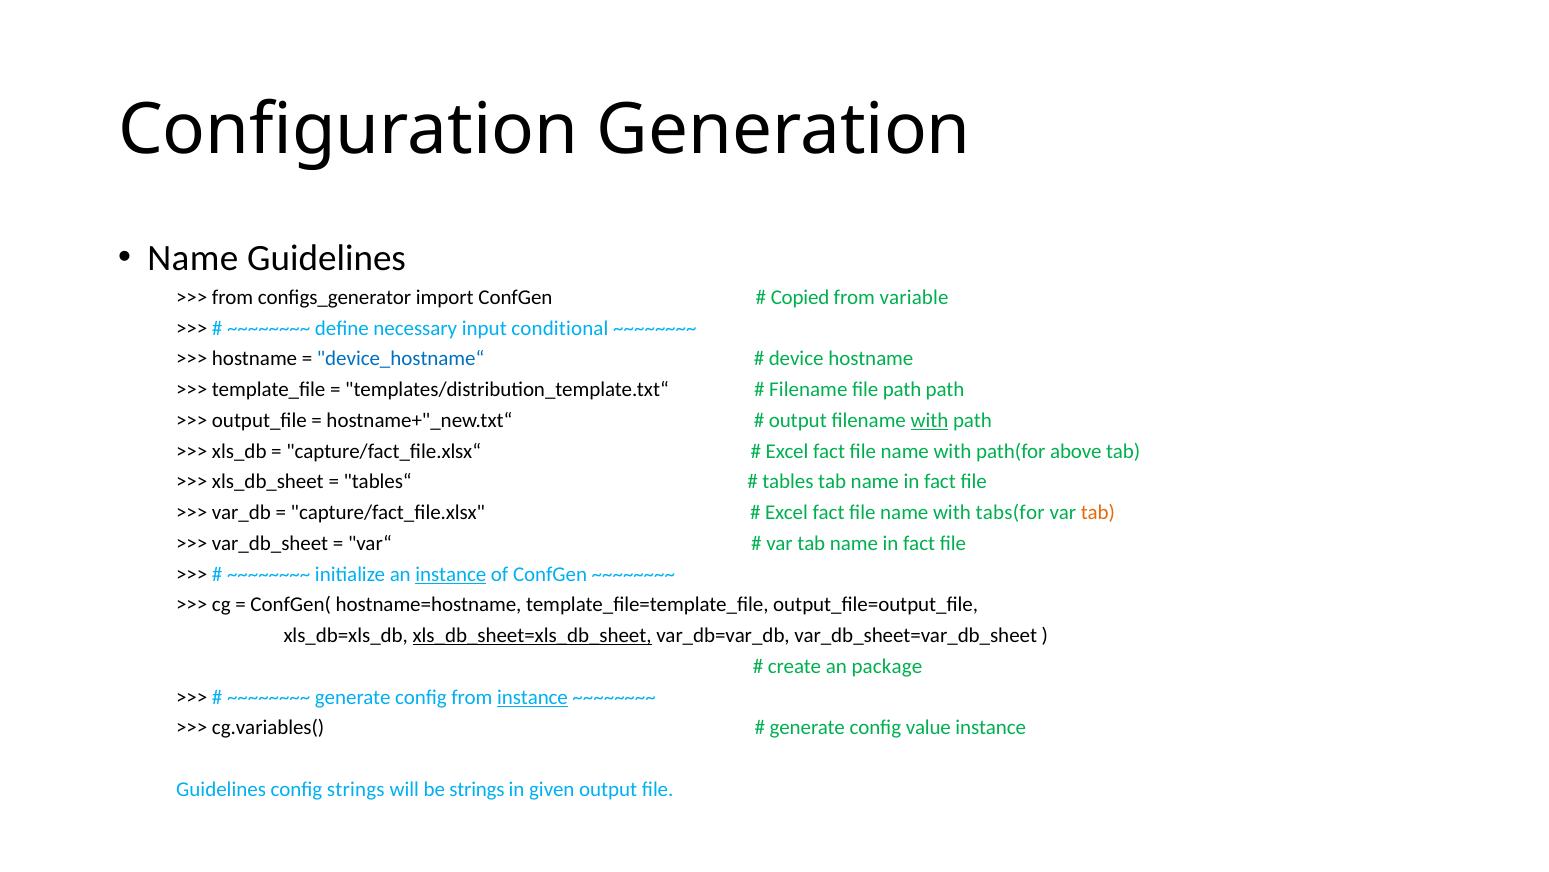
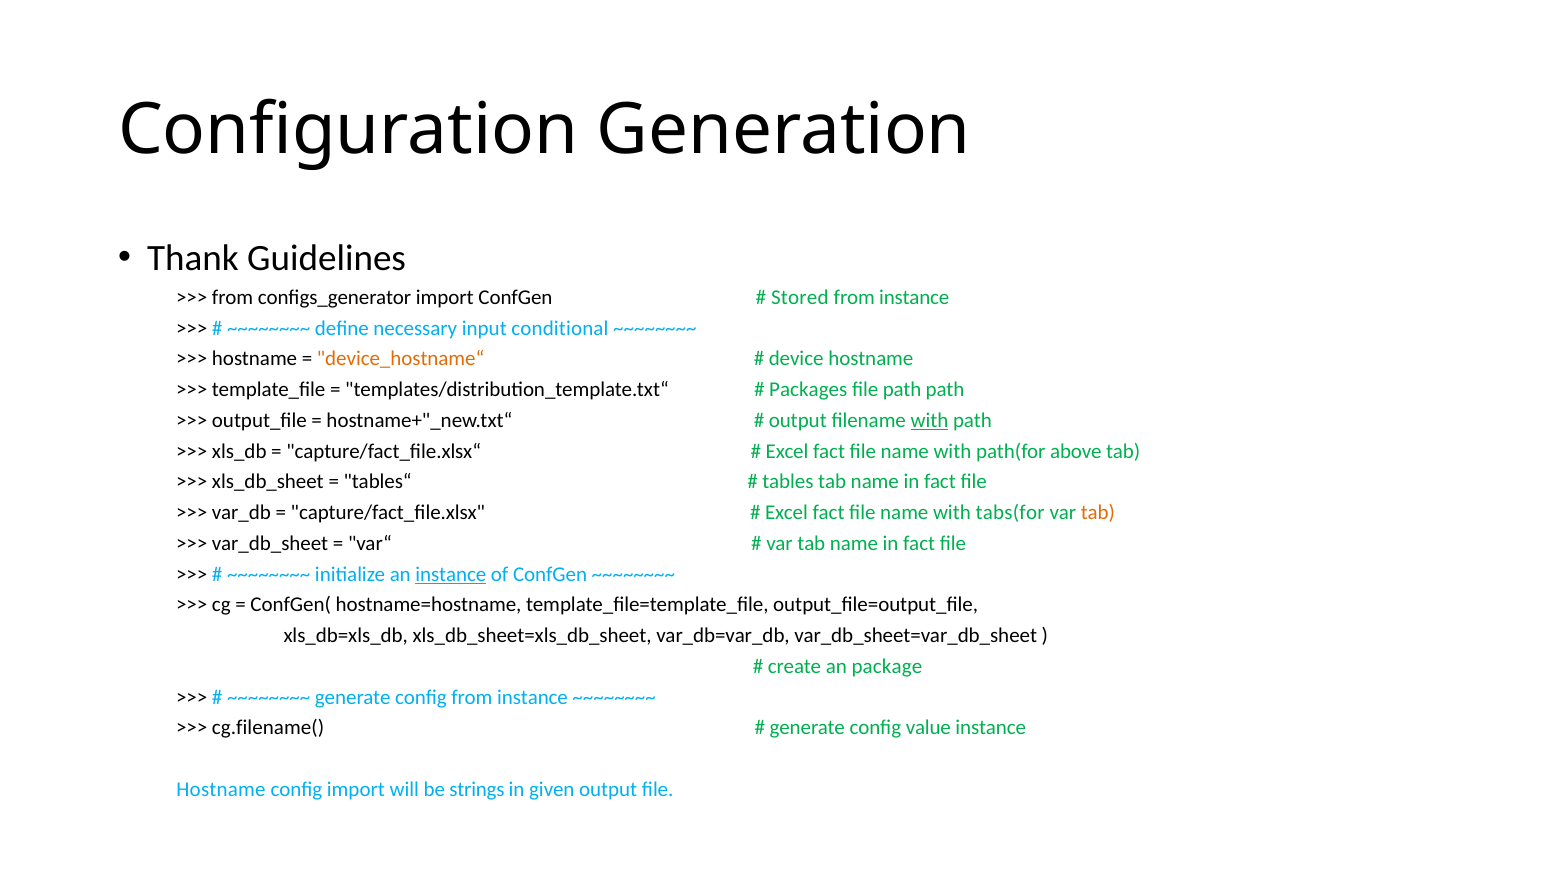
Name at (193, 258): Name -> Thank
Copied: Copied -> Stored
variable at (914, 297): variable -> instance
device_hostname“ colour: blue -> orange
Filename at (808, 389): Filename -> Packages
xls_db_sheet=xls_db_sheet underline: present -> none
instance at (533, 697) underline: present -> none
cg.variables(: cg.variables( -> cg.filename(
Guidelines at (221, 789): Guidelines -> Hostname
config strings: strings -> import
